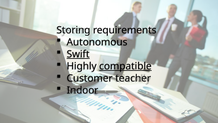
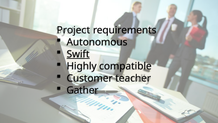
Storing: Storing -> Project
compatible underline: present -> none
Indoor: Indoor -> Gather
